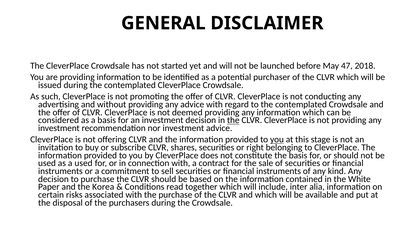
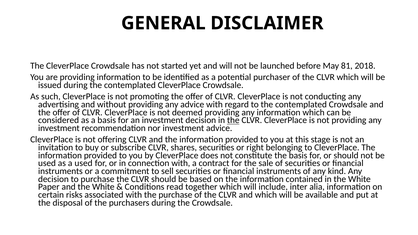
47: 47 -> 81
you at (277, 140) underline: present -> none
and the Korea: Korea -> White
